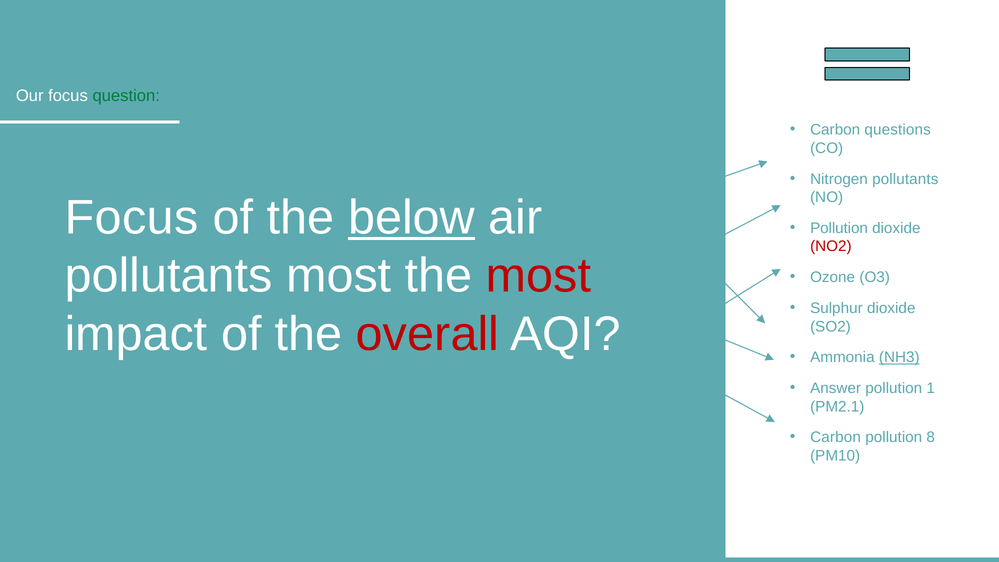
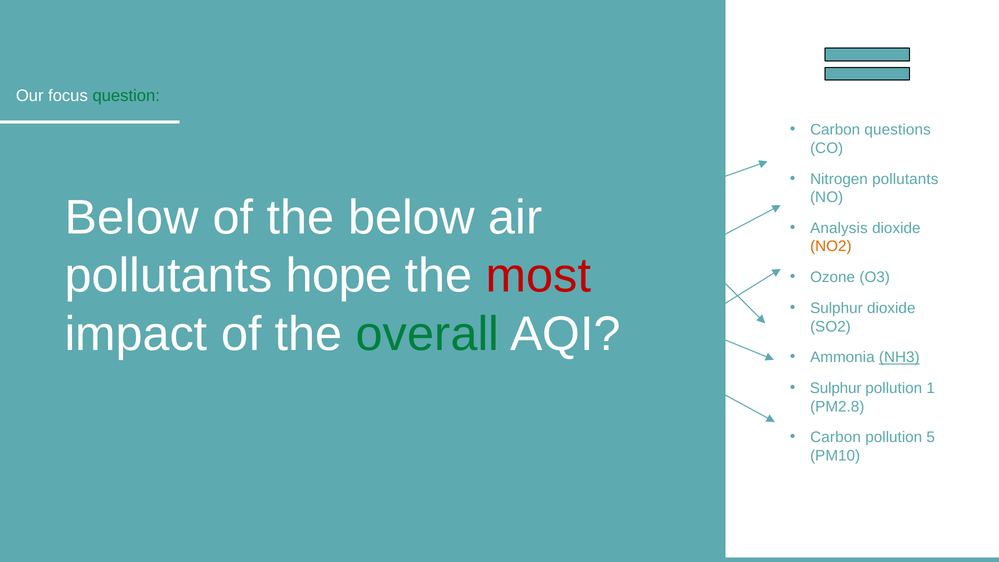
Focus at (132, 218): Focus -> Below
below at (411, 218) underline: present -> none
Pollution at (839, 228): Pollution -> Analysis
NO2 colour: red -> orange
pollutants most: most -> hope
overall colour: red -> green
Answer at (836, 388): Answer -> Sulphur
PM2.1: PM2.1 -> PM2.8
8: 8 -> 5
